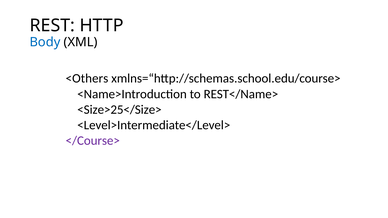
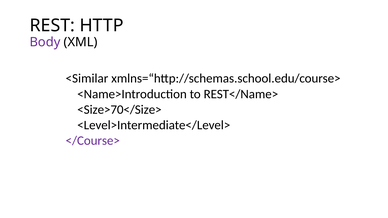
Body colour: blue -> purple
<Others: <Others -> <Similar
<Size>25</Size>: <Size>25</Size> -> <Size>70</Size>
